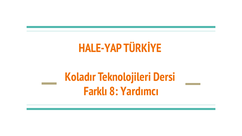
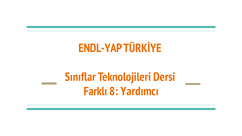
HALE-YAP: HALE-YAP -> ENDL-YAP
Koladır: Koladır -> Sınıflar
